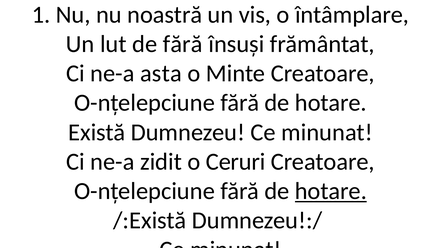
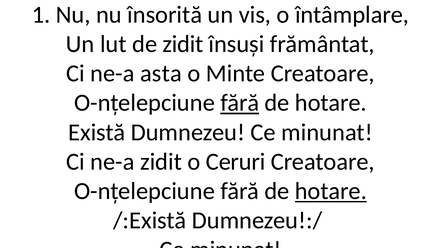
noastră: noastră -> însorită
de fără: fără -> zidit
fără at (240, 103) underline: none -> present
